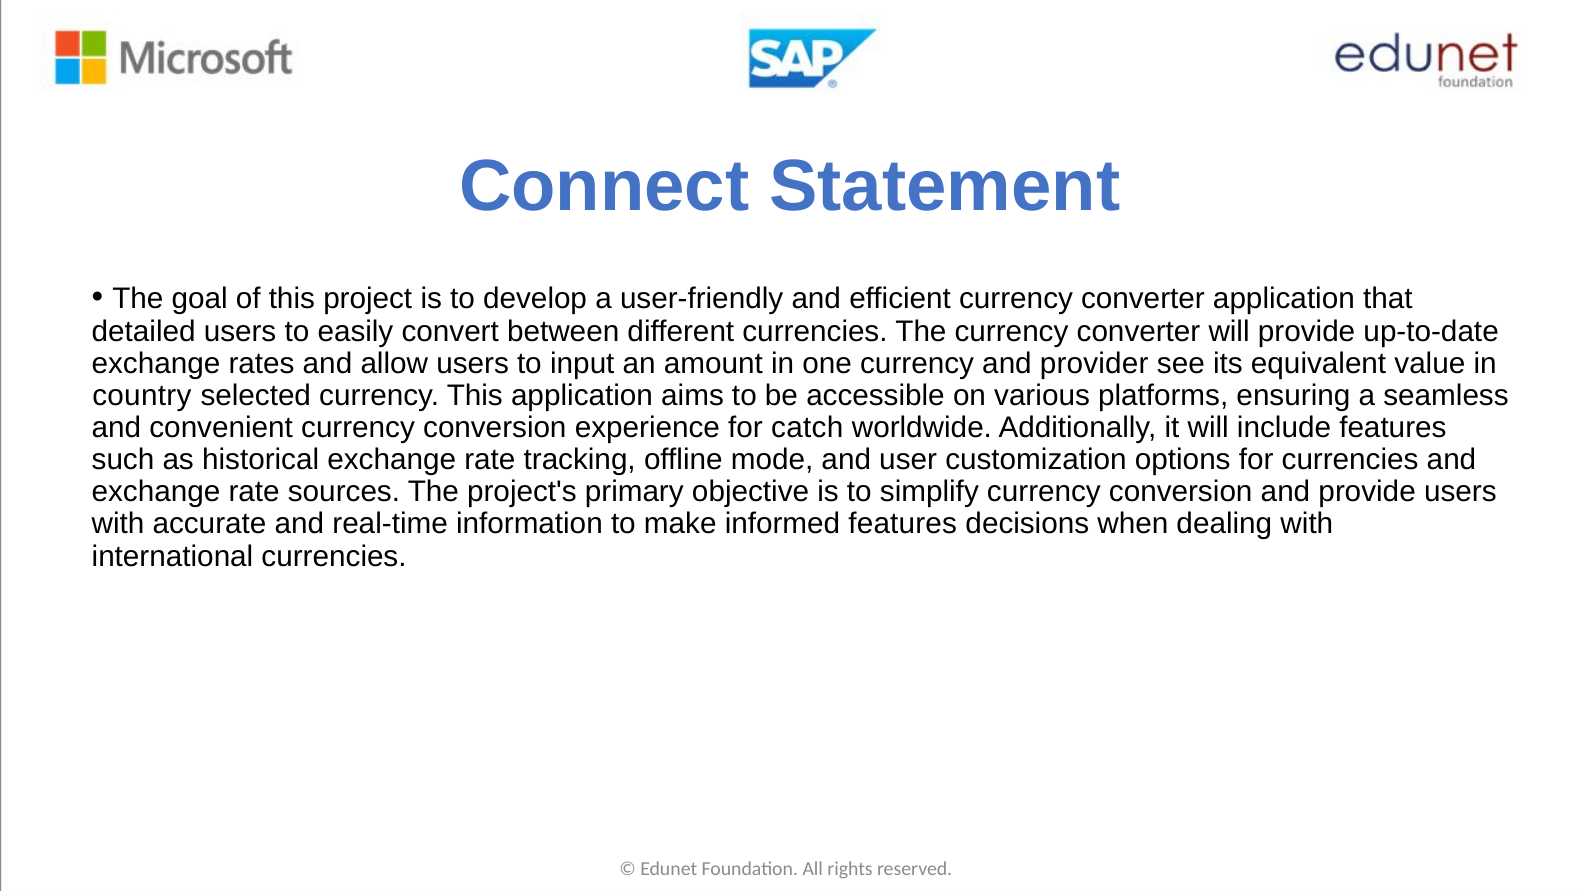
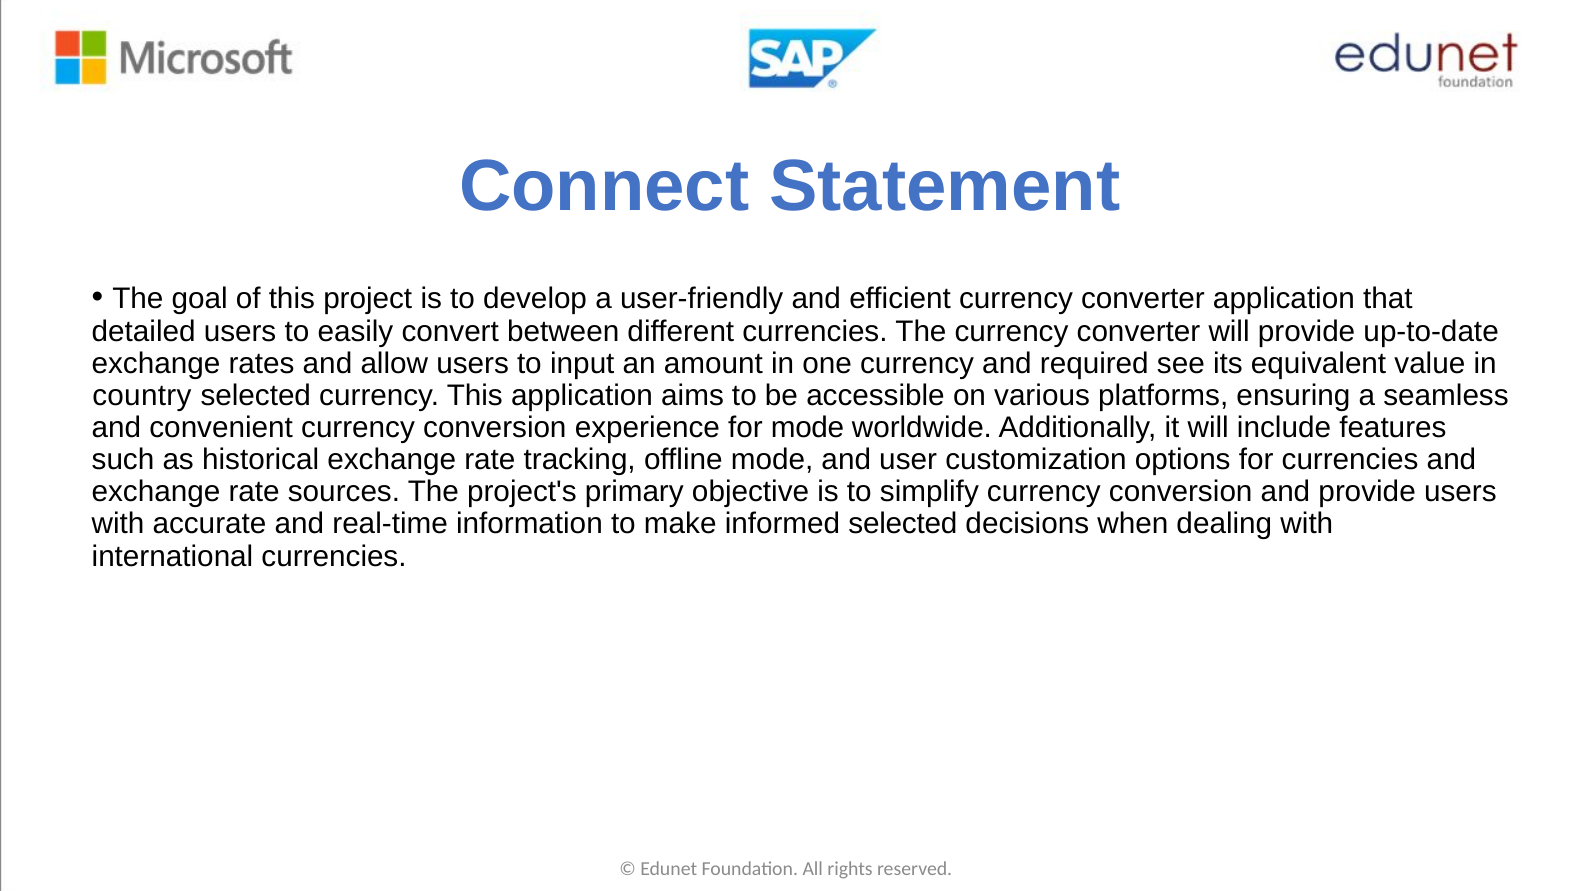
provider: provider -> required
for catch: catch -> mode
informed features: features -> selected
